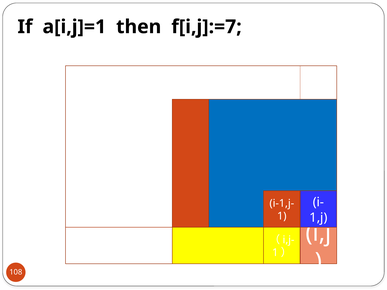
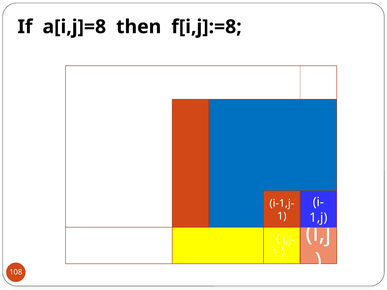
a[i,j]=1: a[i,j]=1 -> a[i,j]=8
f[i,j]:=7: f[i,j]:=7 -> f[i,j]:=8
